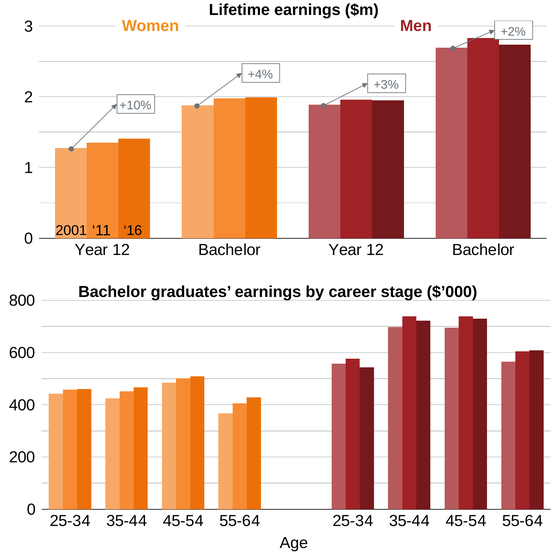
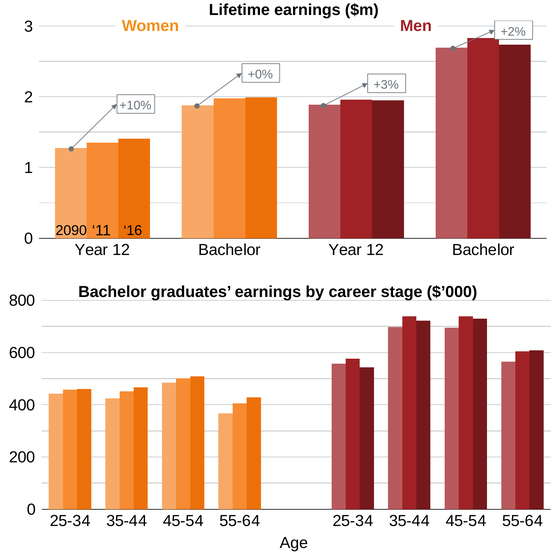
+4%: +4% -> +0%
2001: 2001 -> 2090
